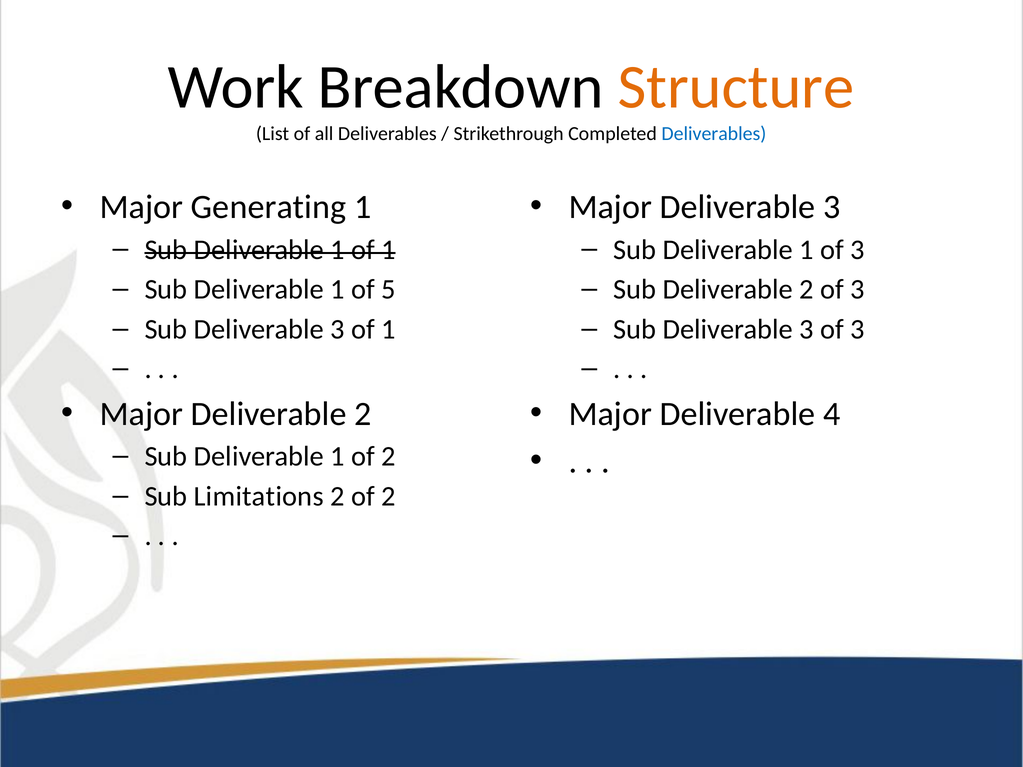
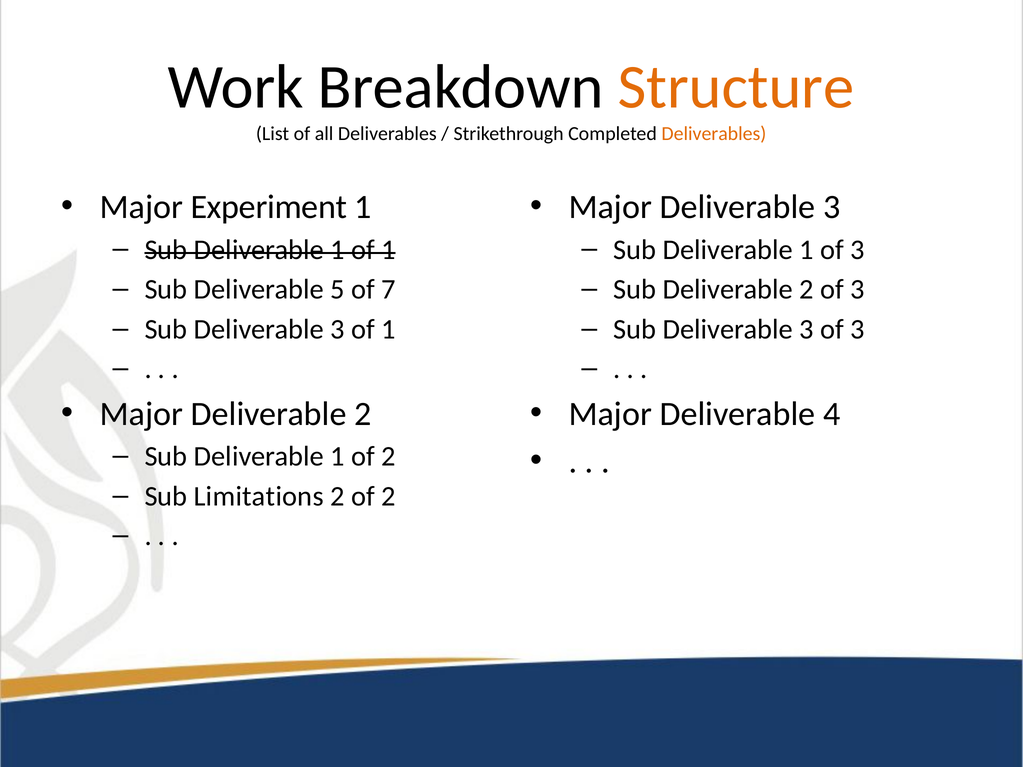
Deliverables at (714, 134) colour: blue -> orange
Generating: Generating -> Experiment
1 at (338, 290): 1 -> 5
5: 5 -> 7
